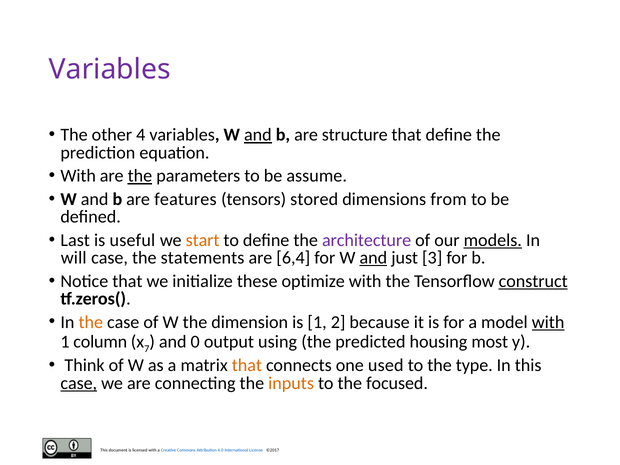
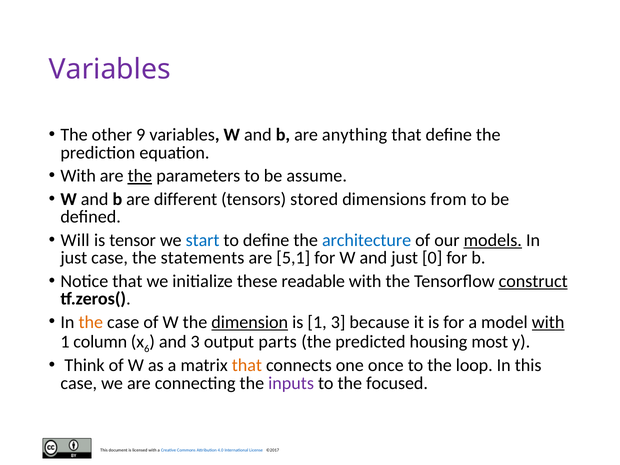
4: 4 -> 9
and at (258, 135) underline: present -> none
structure: structure -> anything
features: features -> different
Last: Last -> Will
useful: useful -> tensor
start colour: orange -> blue
architecture colour: purple -> blue
will at (74, 258): will -> just
6,4: 6,4 -> 5,1
and at (373, 258) underline: present -> none
3: 3 -> 0
optimize: optimize -> readable
dimension underline: none -> present
1 2: 2 -> 3
7: 7 -> 6
and 0: 0 -> 3
using: using -> parts
used: used -> once
type: type -> loop
case at (79, 383) underline: present -> none
inputs colour: orange -> purple
